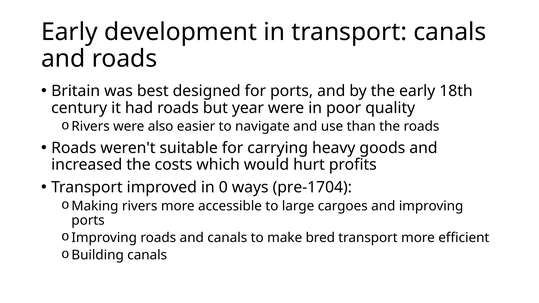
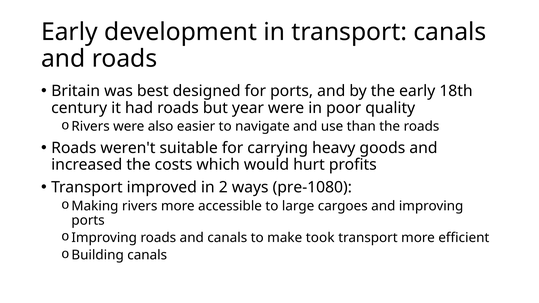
0: 0 -> 2
pre-1704: pre-1704 -> pre-1080
bred: bred -> took
